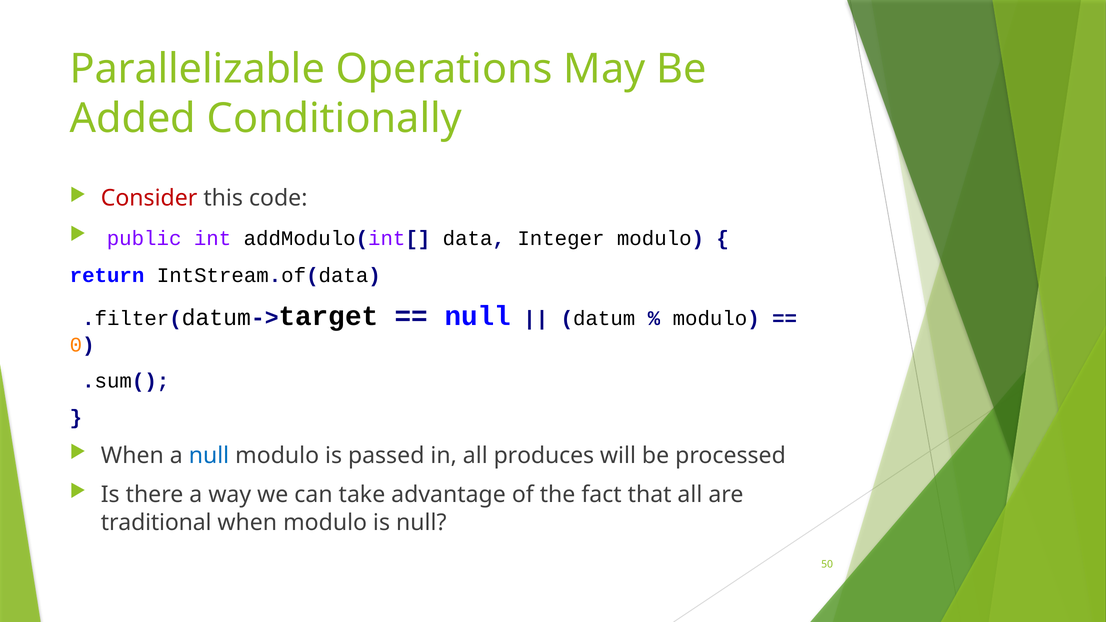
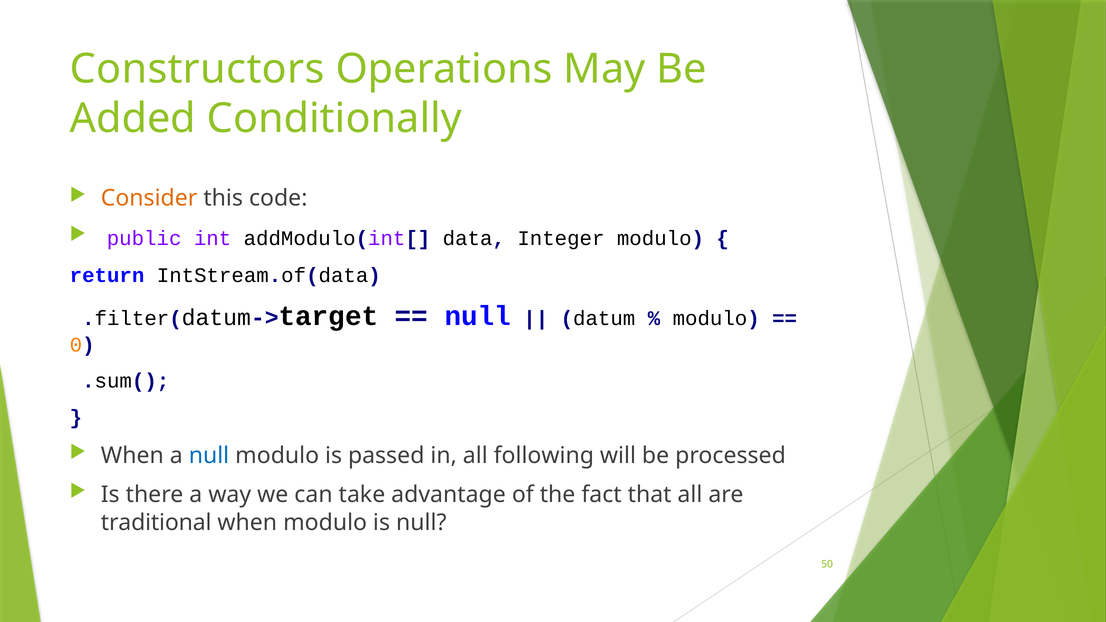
Parallelizable: Parallelizable -> Constructors
Consider colour: red -> orange
produces: produces -> following
